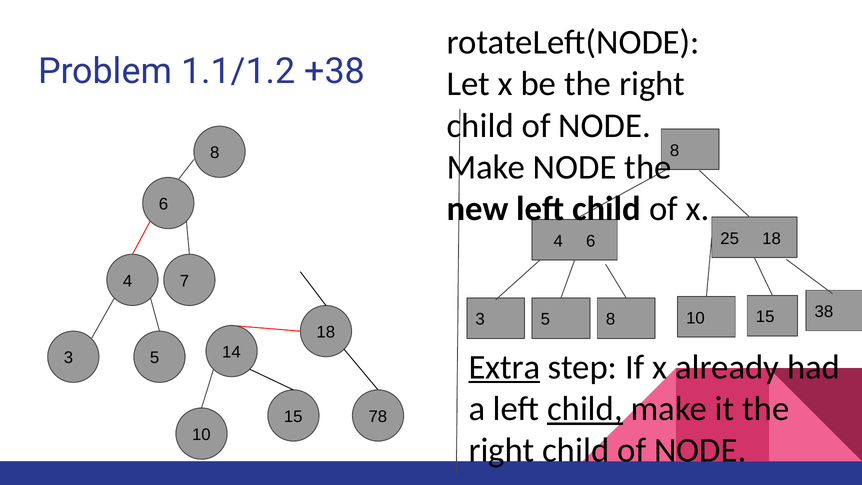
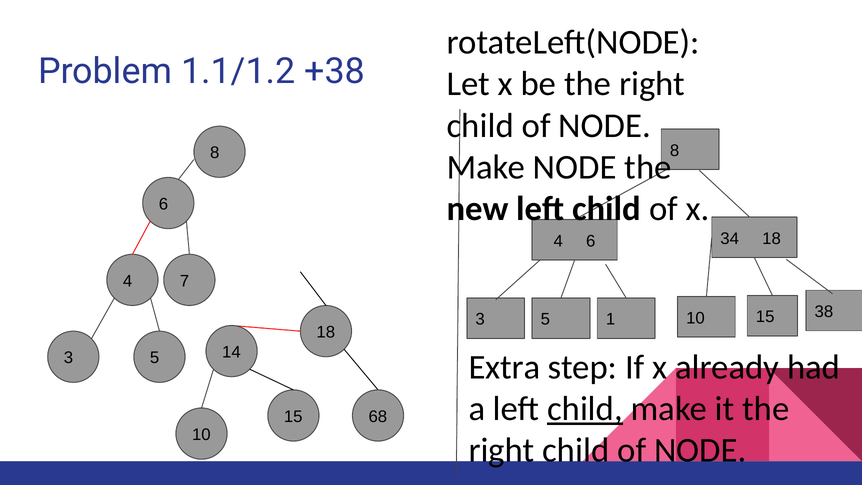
25: 25 -> 34
3 8: 8 -> 1
Extra underline: present -> none
78: 78 -> 68
